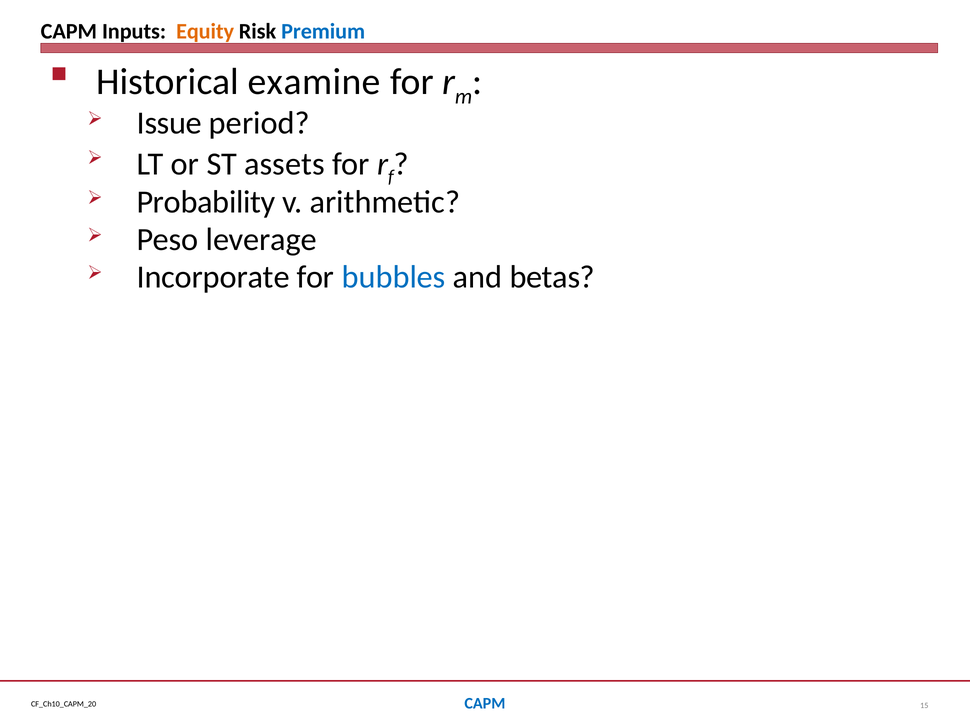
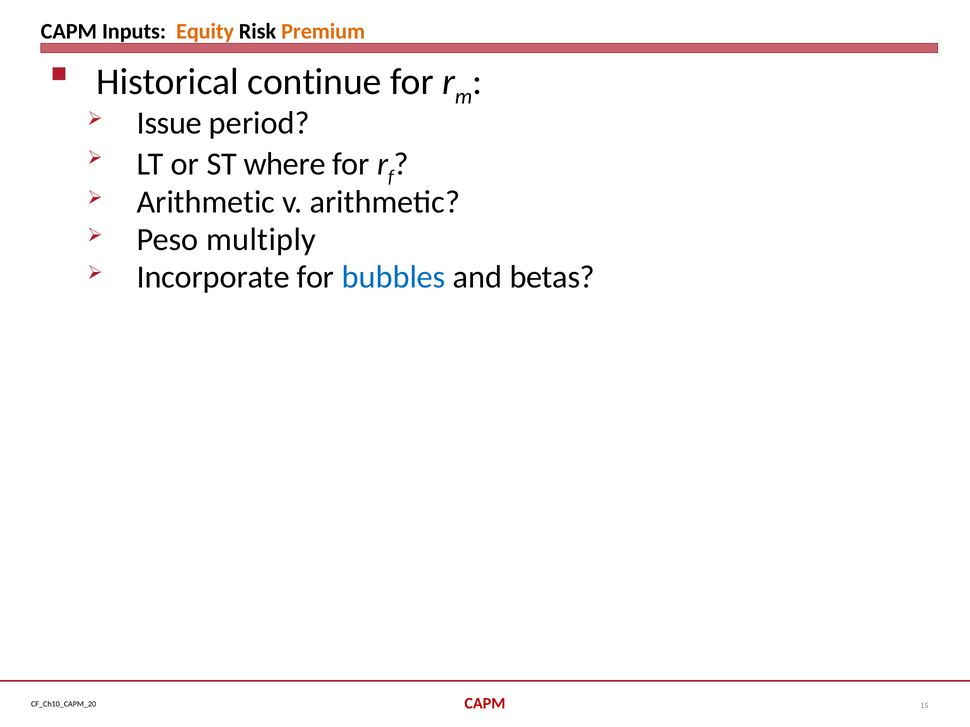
Premium colour: blue -> orange
examine: examine -> continue
assets: assets -> where
Probability at (206, 202): Probability -> Arithmetic
leverage: leverage -> multiply
CAPM at (485, 704) colour: blue -> red
